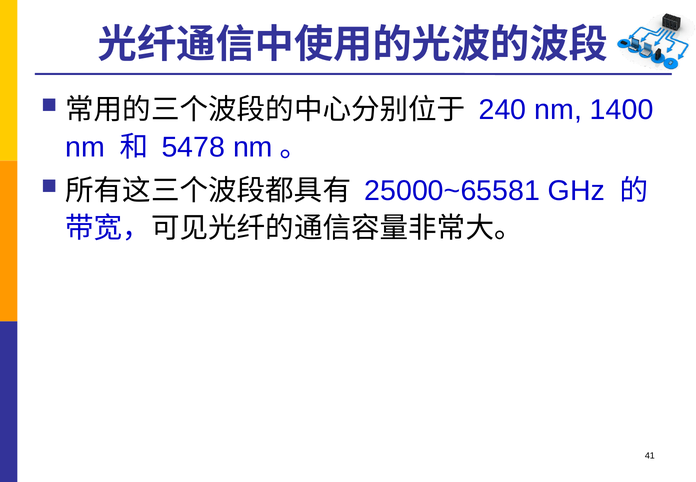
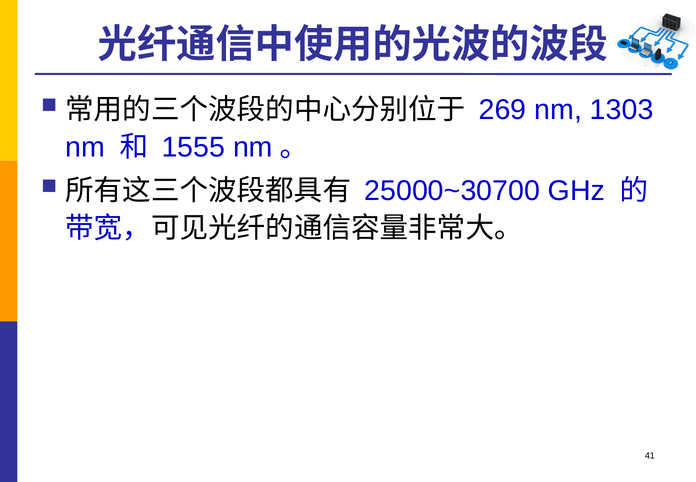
240: 240 -> 269
1400: 1400 -> 1303
5478: 5478 -> 1555
25000~65581: 25000~65581 -> 25000~30700
